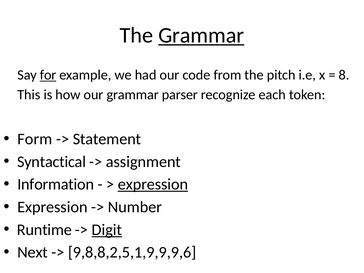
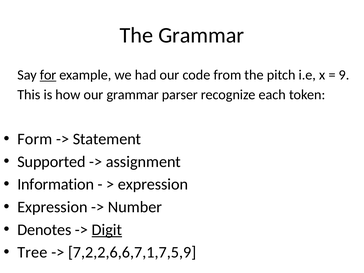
Grammar at (201, 35) underline: present -> none
8: 8 -> 9
Syntactical: Syntactical -> Supported
expression at (153, 184) underline: present -> none
Runtime: Runtime -> Denotes
Next: Next -> Tree
9,8,8,2,5,1,9,9,9,6: 9,8,8,2,5,1,9,9,9,6 -> 7,2,2,6,6,7,1,7,5,9
